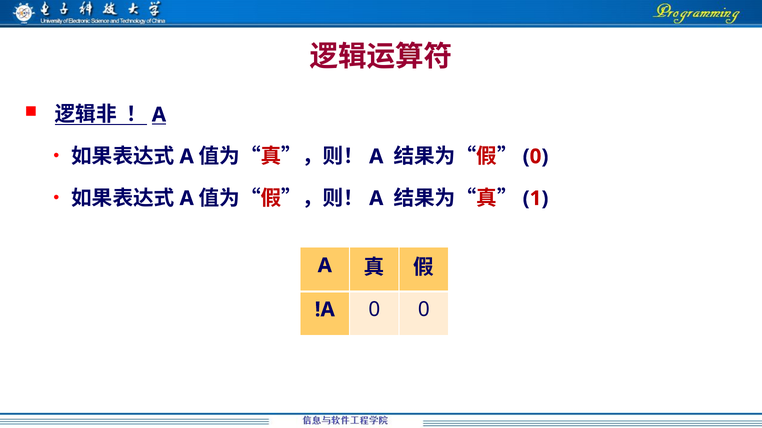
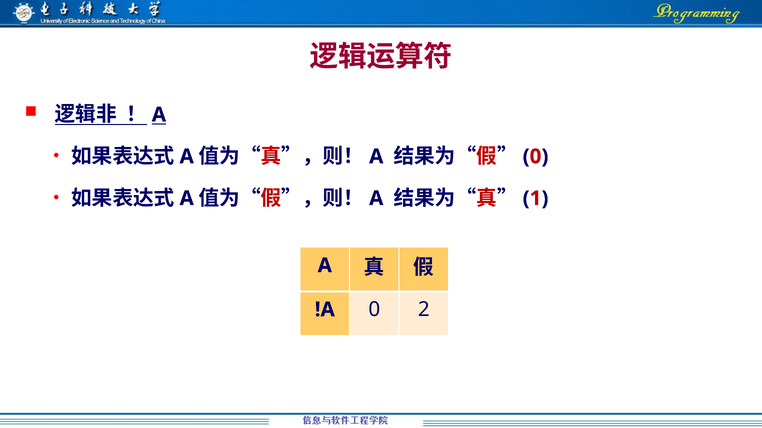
0 0: 0 -> 2
